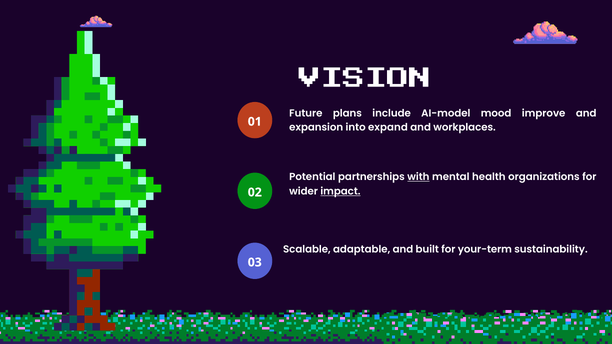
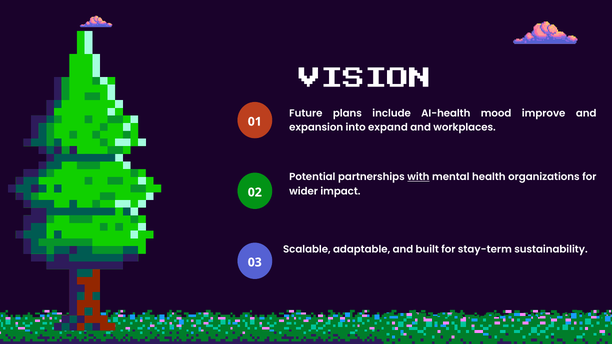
AI-model: AI-model -> AI-health
impact underline: present -> none
your-term: your-term -> stay-term
